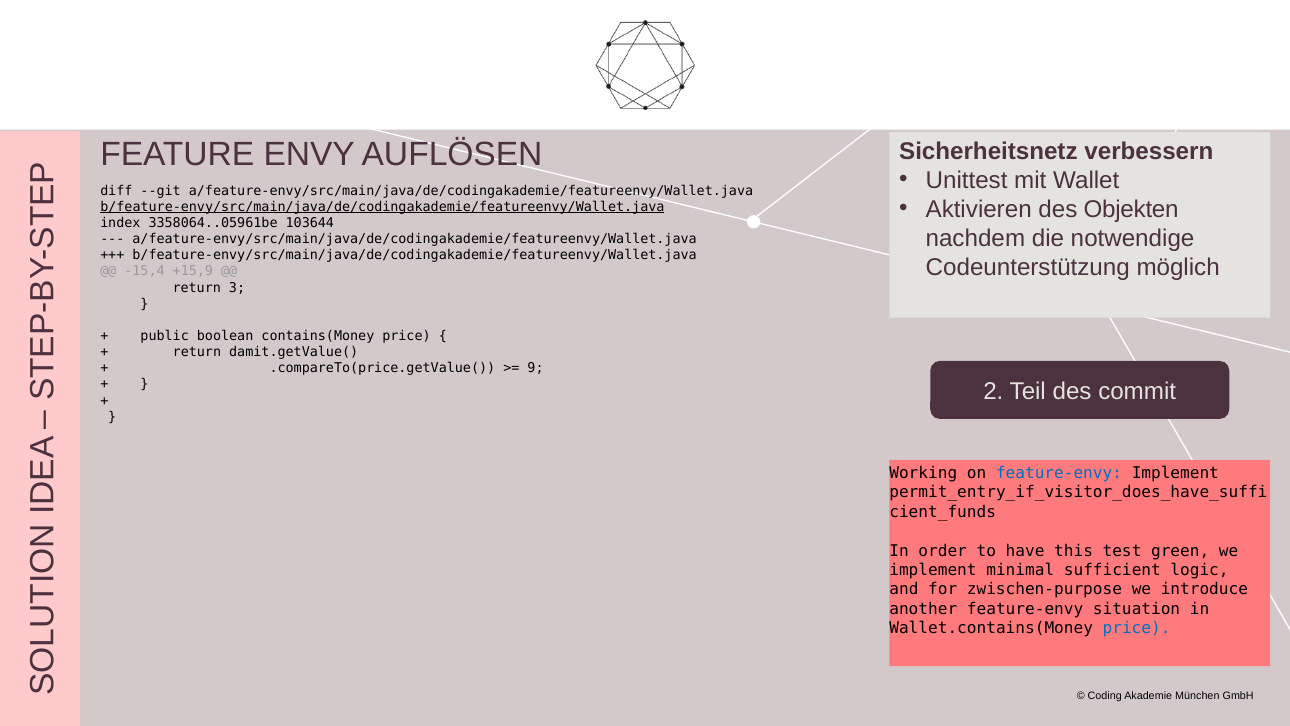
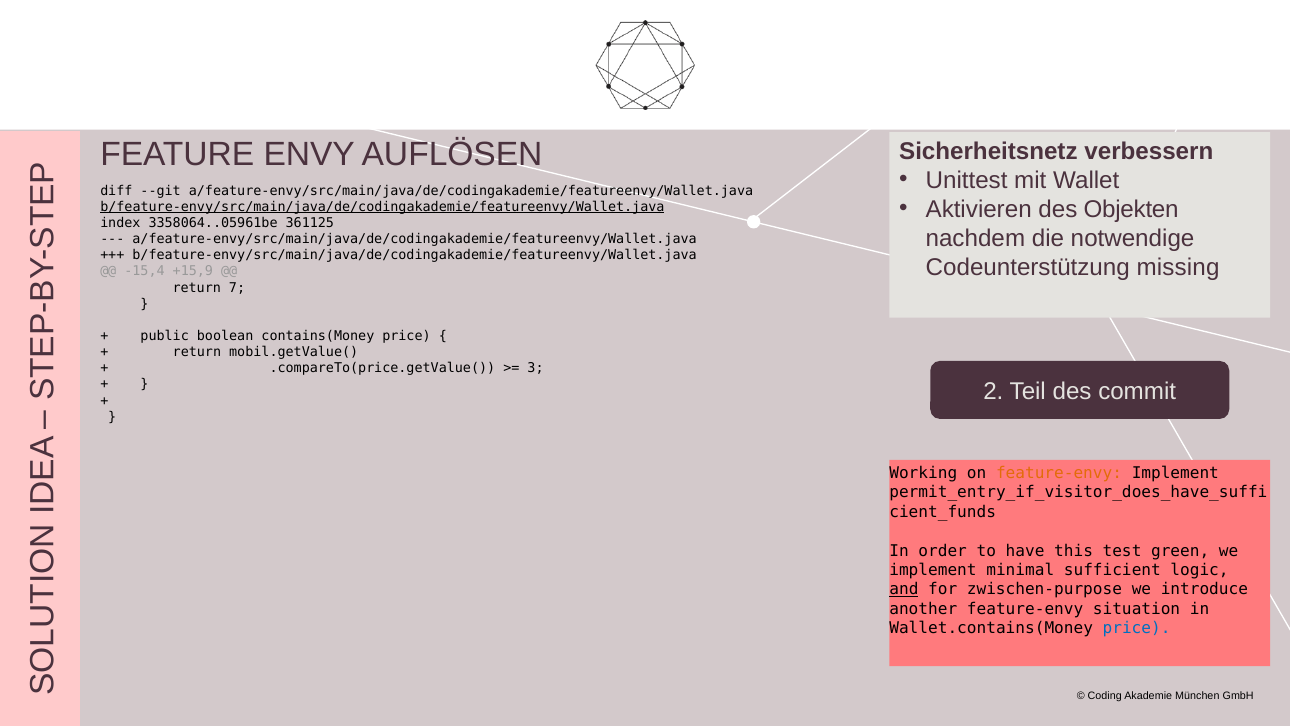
103644: 103644 -> 361125
möglich: möglich -> missing
3: 3 -> 7
damit.getValue(: damit.getValue( -> mobil.getValue(
9: 9 -> 3
feature-envy at (1059, 473) colour: blue -> orange
and underline: none -> present
